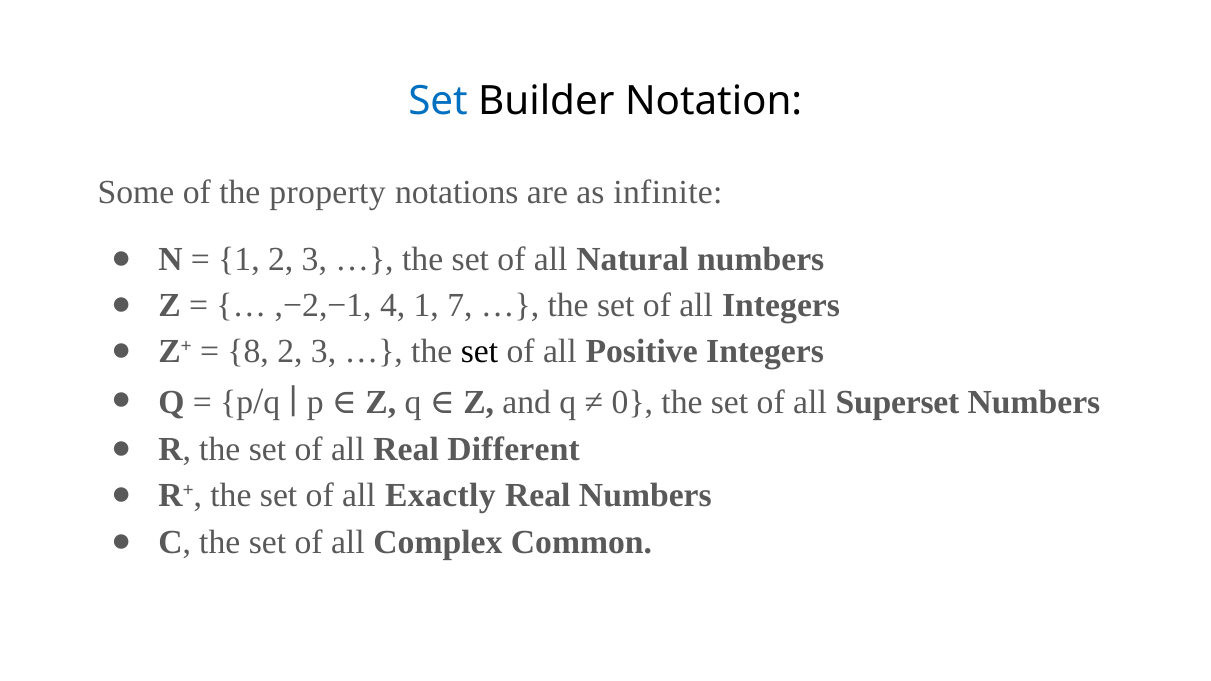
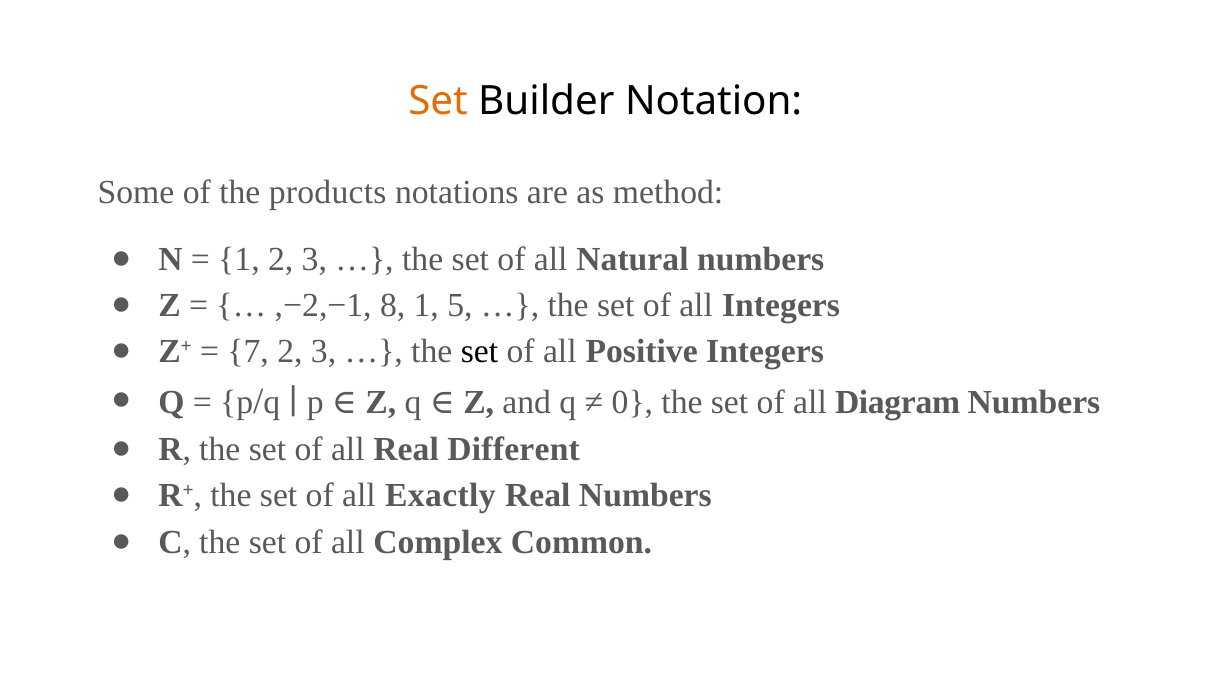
Set at (438, 101) colour: blue -> orange
property: property -> products
infinite: infinite -> method
4: 4 -> 8
7: 7 -> 5
8: 8 -> 7
Superset: Superset -> Diagram
